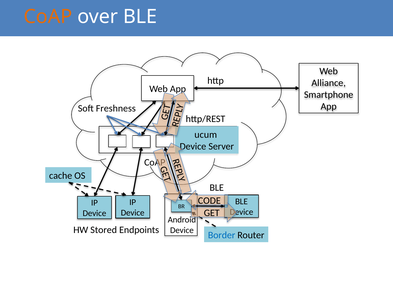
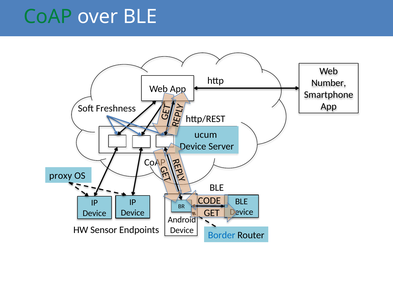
CoAP at (48, 17) colour: orange -> green
Alliance: Alliance -> Number
cache: cache -> proxy
Stored: Stored -> Sensor
